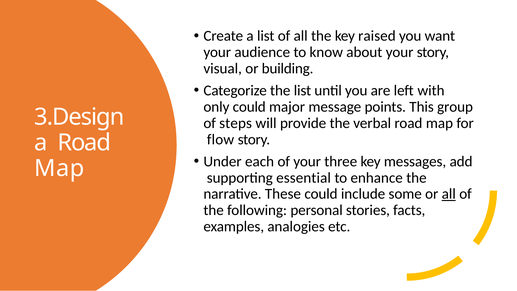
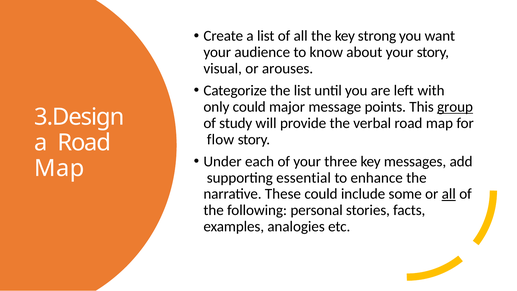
raised: raised -> strong
building: building -> arouses
group underline: none -> present
steps: steps -> study
